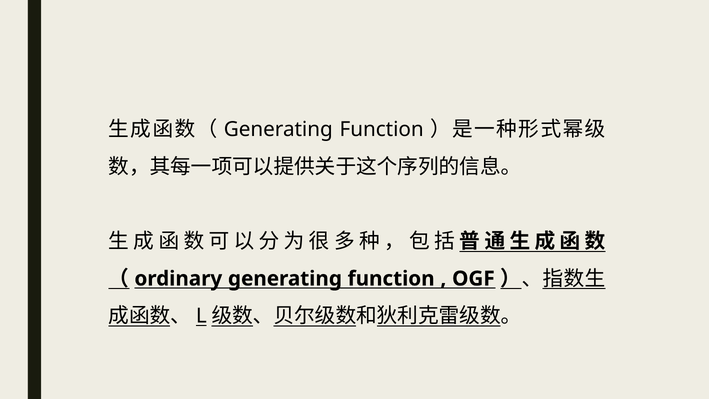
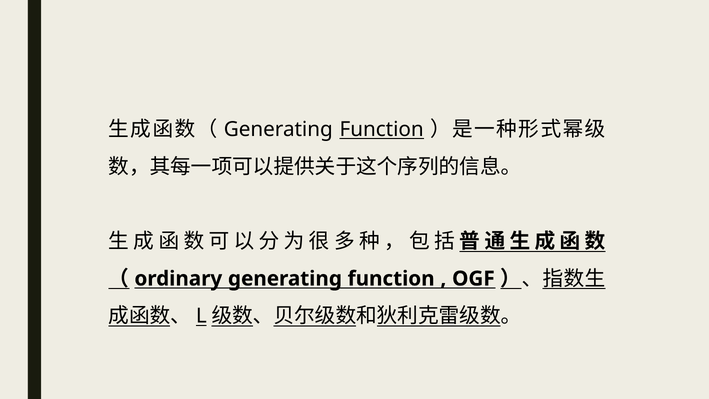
Function at (382, 130) underline: none -> present
